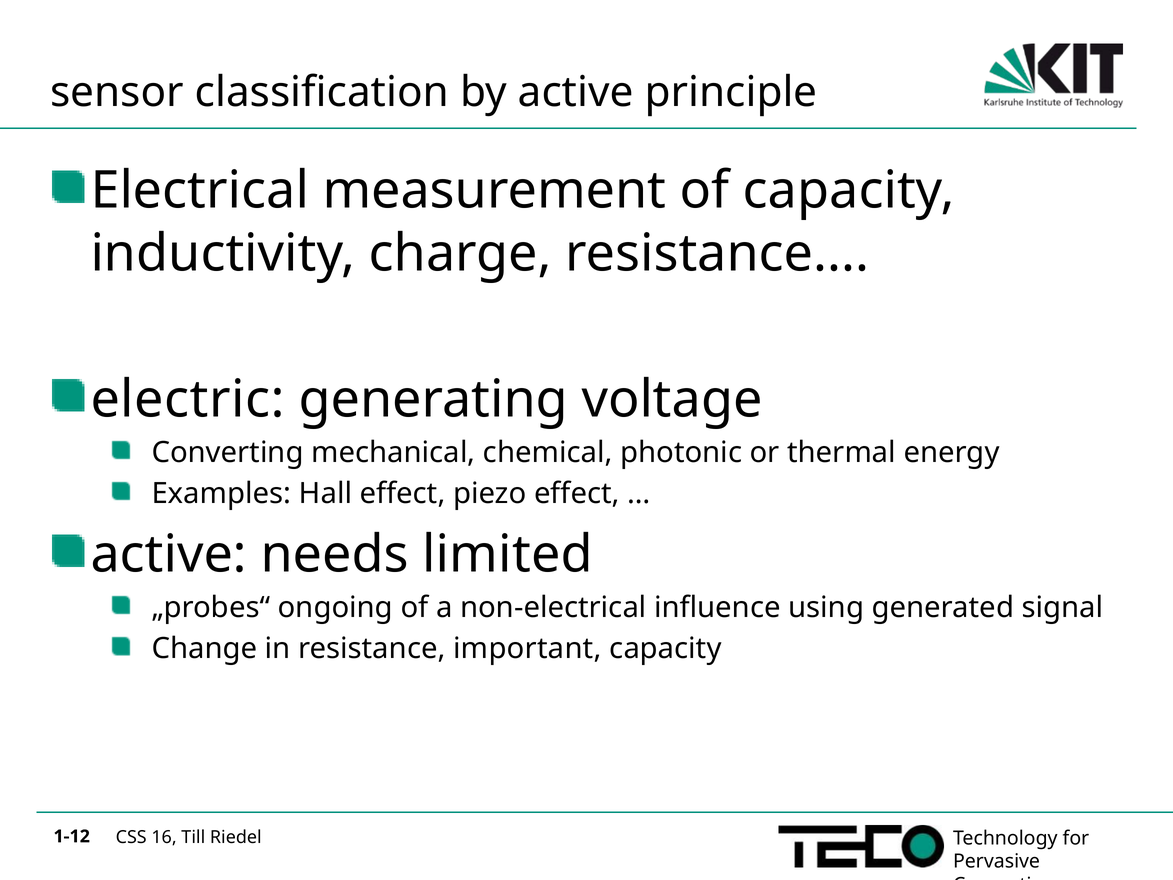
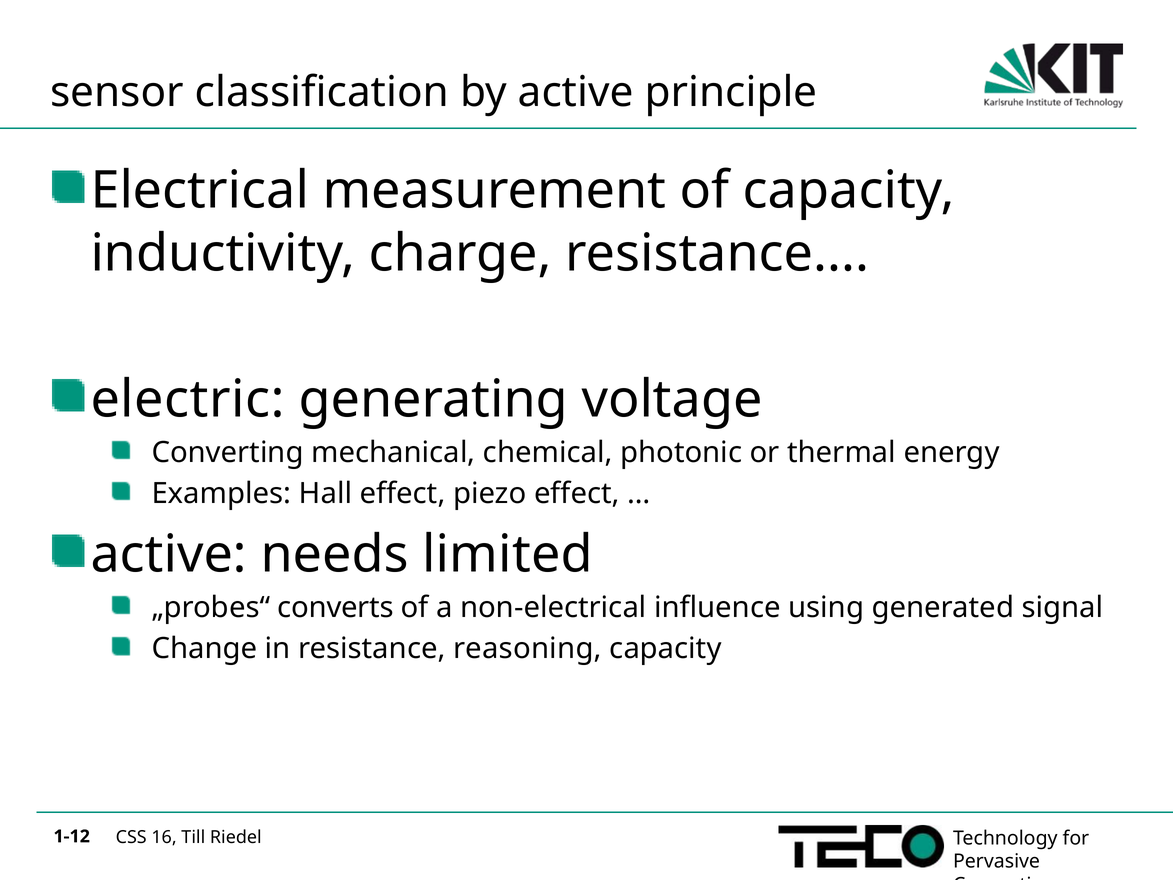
ongoing: ongoing -> converts
important: important -> reasoning
